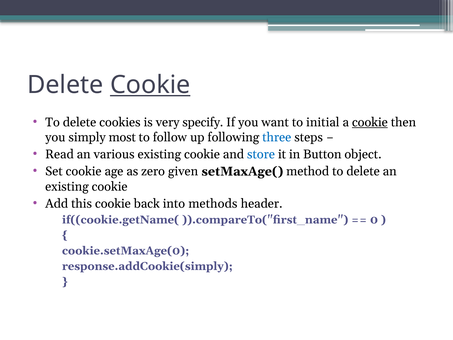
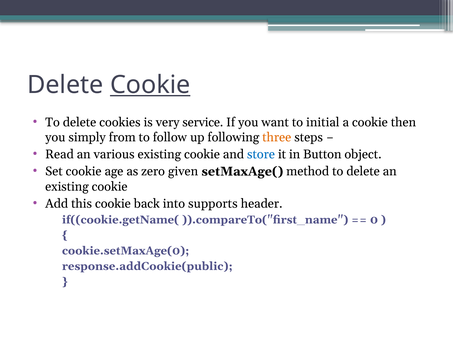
specify: specify -> service
cookie at (370, 122) underline: present -> none
most: most -> from
three colour: blue -> orange
methods: methods -> supports
response.addCookie(simply: response.addCookie(simply -> response.addCookie(public
